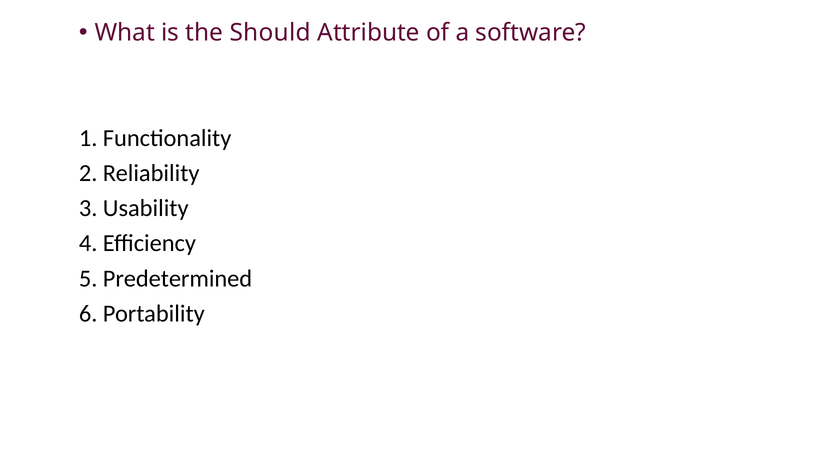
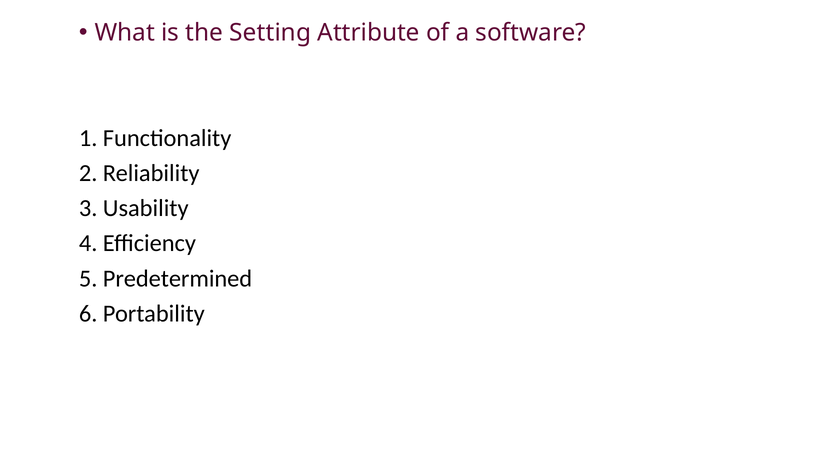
Should: Should -> Setting
